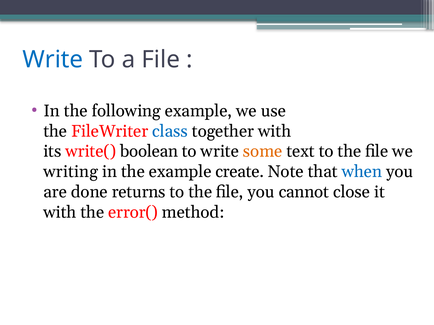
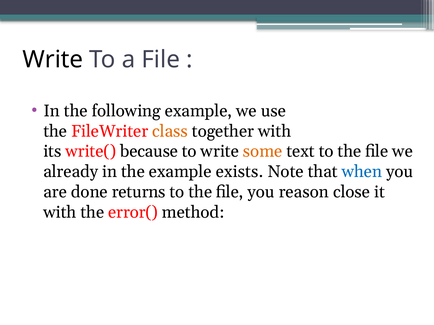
Write at (53, 60) colour: blue -> black
class colour: blue -> orange
boolean: boolean -> because
writing: writing -> already
create: create -> exists
cannot: cannot -> reason
